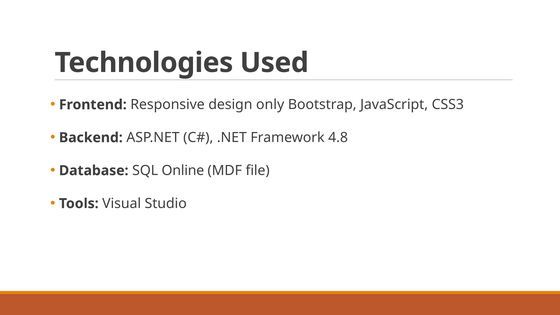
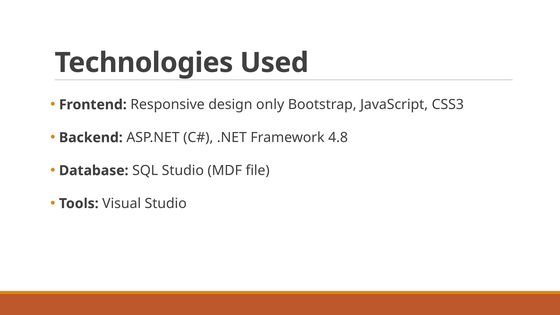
SQL Online: Online -> Studio
